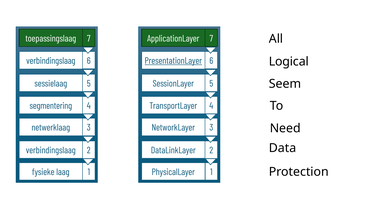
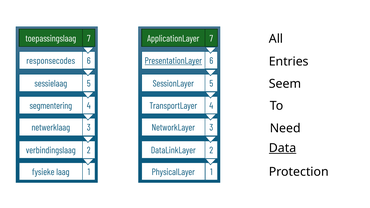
verbindingslaag at (51, 61): verbindingslaag -> responsecodes
Logical: Logical -> Entries
Data underline: none -> present
